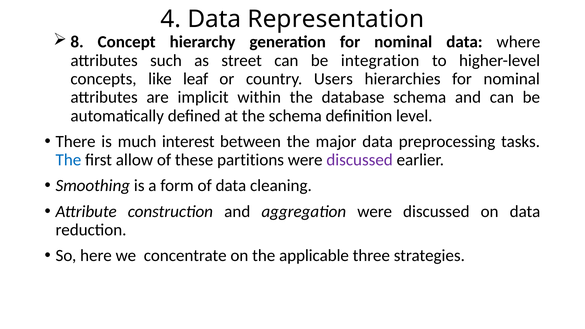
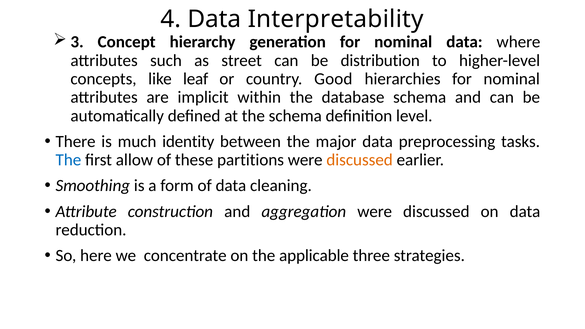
Representation: Representation -> Interpretability
8: 8 -> 3
integration: integration -> distribution
Users: Users -> Good
interest: interest -> identity
discussed at (360, 160) colour: purple -> orange
